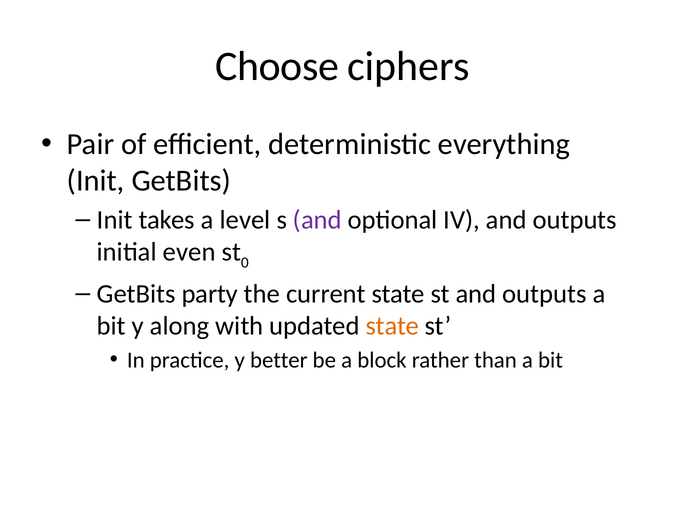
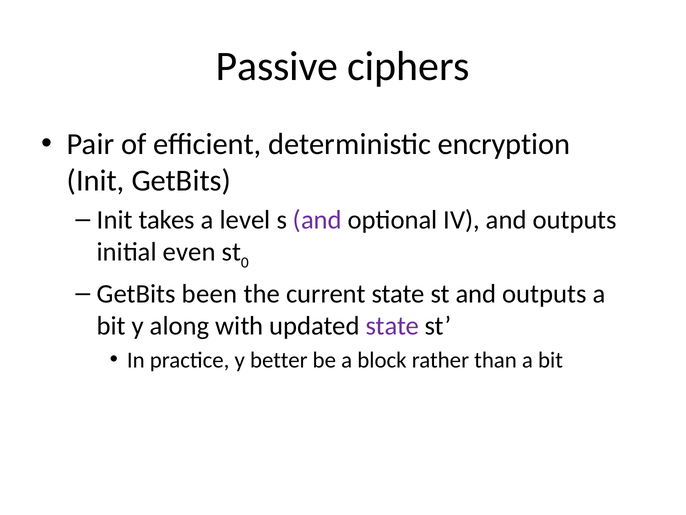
Choose: Choose -> Passive
everything: everything -> encryption
party: party -> been
state at (392, 326) colour: orange -> purple
